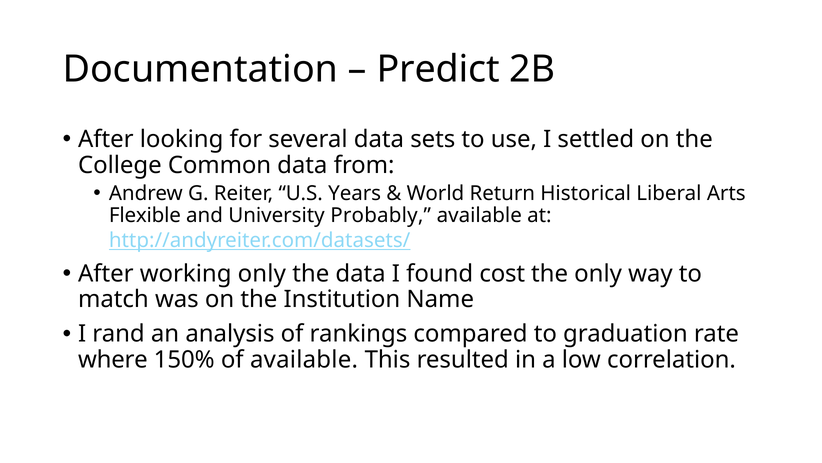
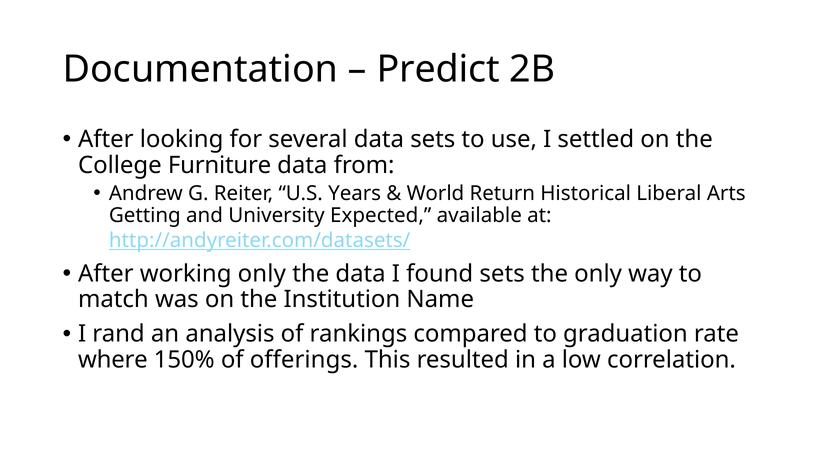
Common: Common -> Furniture
Flexible: Flexible -> Getting
Probably: Probably -> Expected
found cost: cost -> sets
of available: available -> offerings
